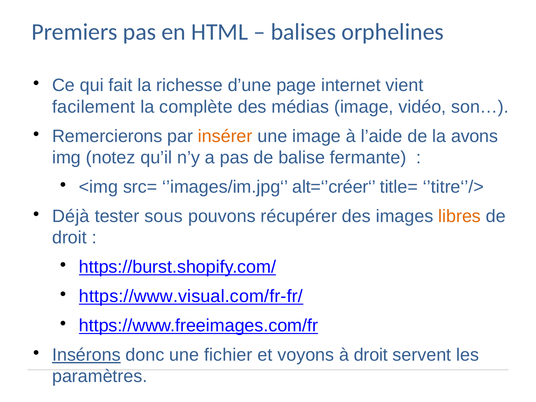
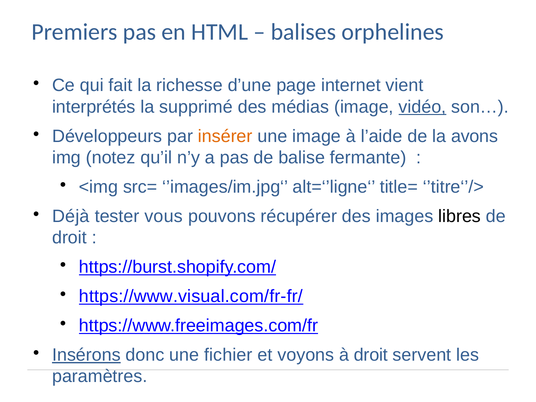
facilement: facilement -> interprétés
complète: complète -> supprimé
vidéo underline: none -> present
Remercierons: Remercierons -> Développeurs
alt=‘’créer‘: alt=‘’créer‘ -> alt=‘’ligne‘
sous: sous -> vous
libres colour: orange -> black
